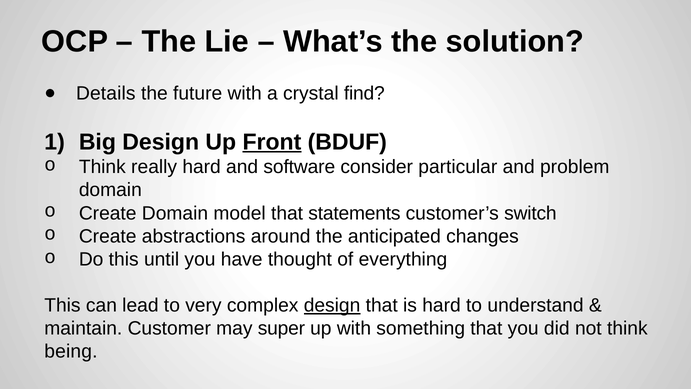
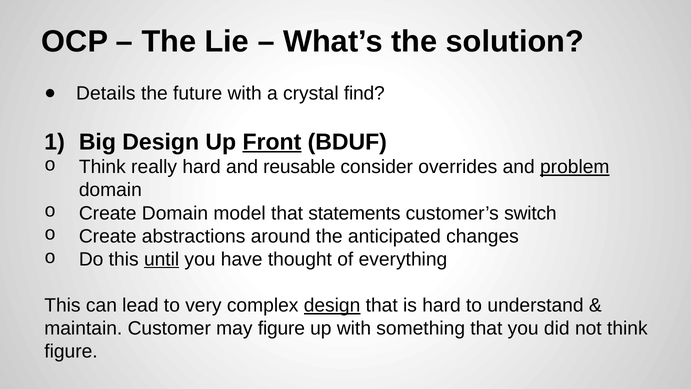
software: software -> reusable
particular: particular -> overrides
problem underline: none -> present
until underline: none -> present
may super: super -> figure
being at (71, 351): being -> figure
